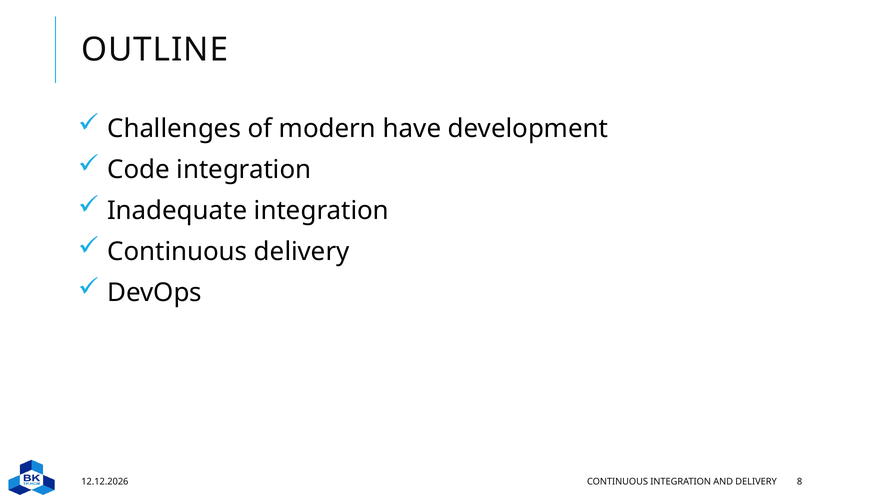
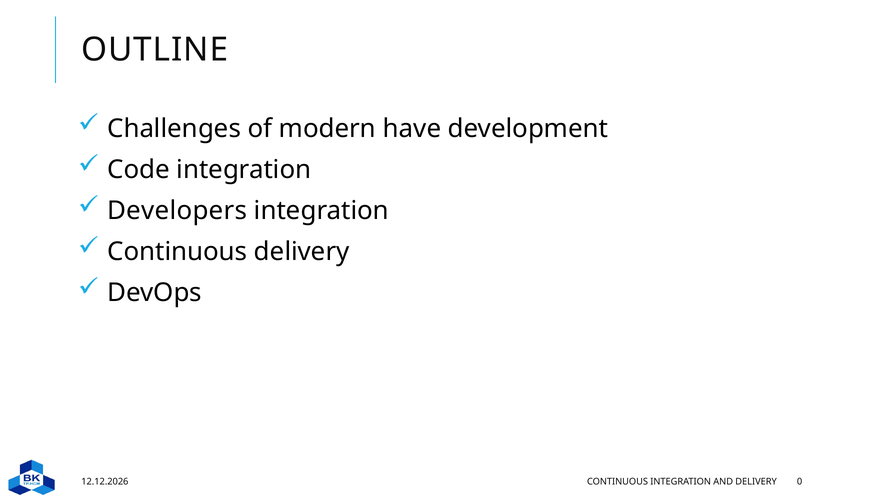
Inadequate: Inadequate -> Developers
8: 8 -> 0
